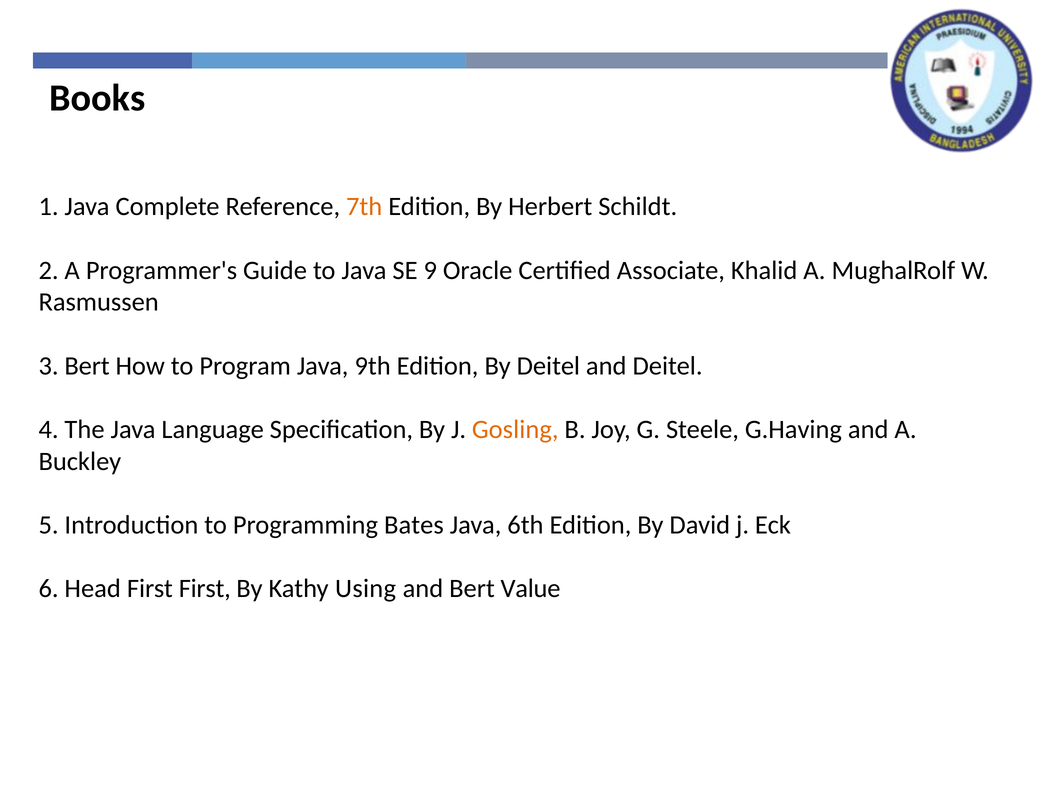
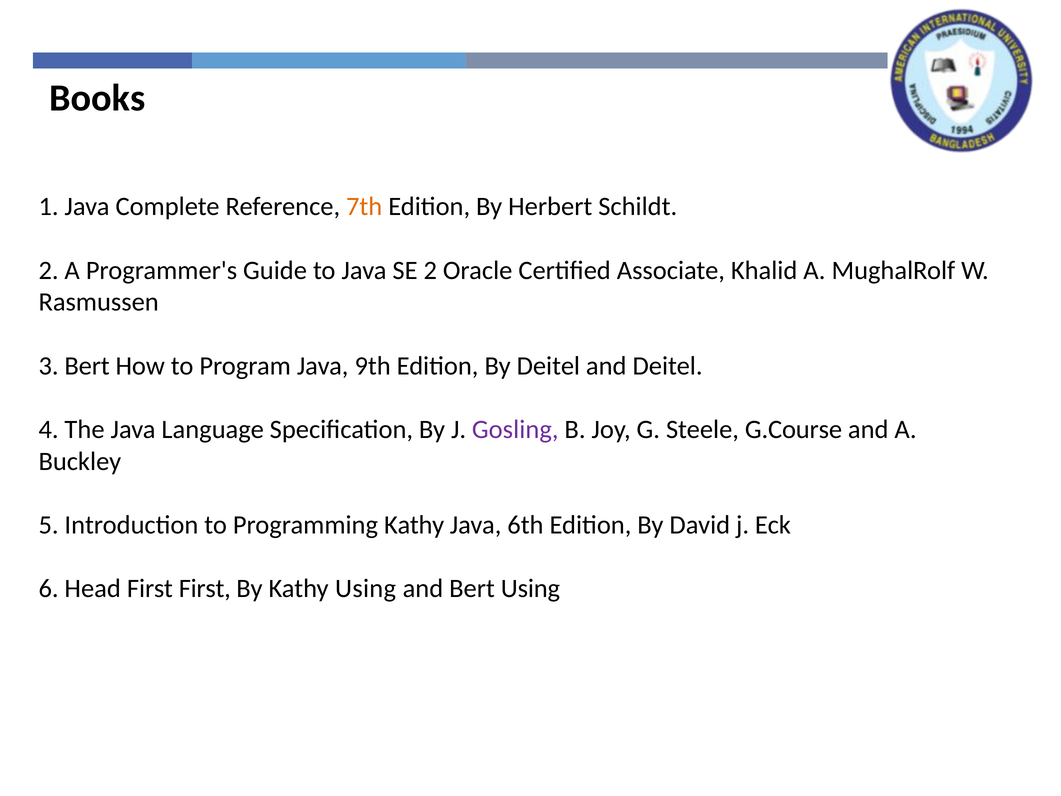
SE 9: 9 -> 2
Gosling colour: orange -> purple
G.Having: G.Having -> G.Course
Programming Bates: Bates -> Kathy
Bert Value: Value -> Using
